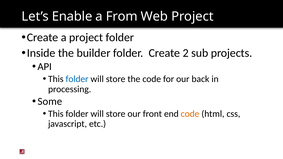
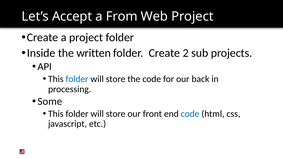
Enable: Enable -> Accept
builder: builder -> written
code at (190, 114) colour: orange -> blue
